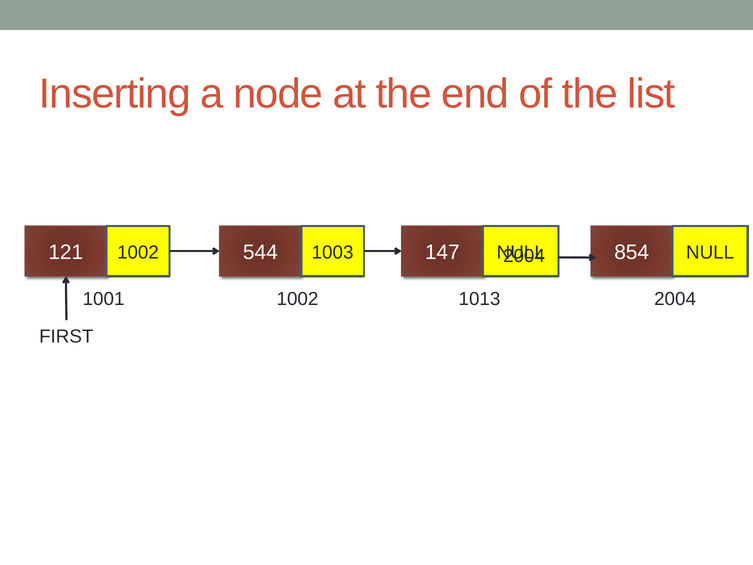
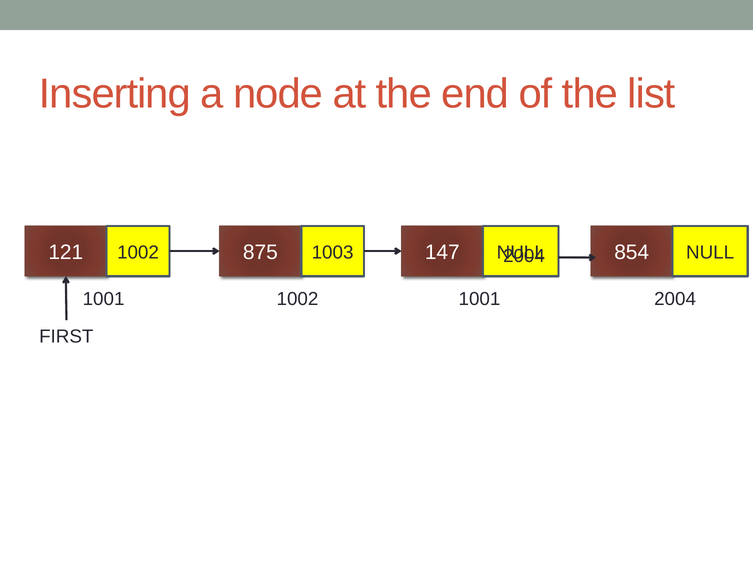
544: 544 -> 875
1002 1013: 1013 -> 1001
